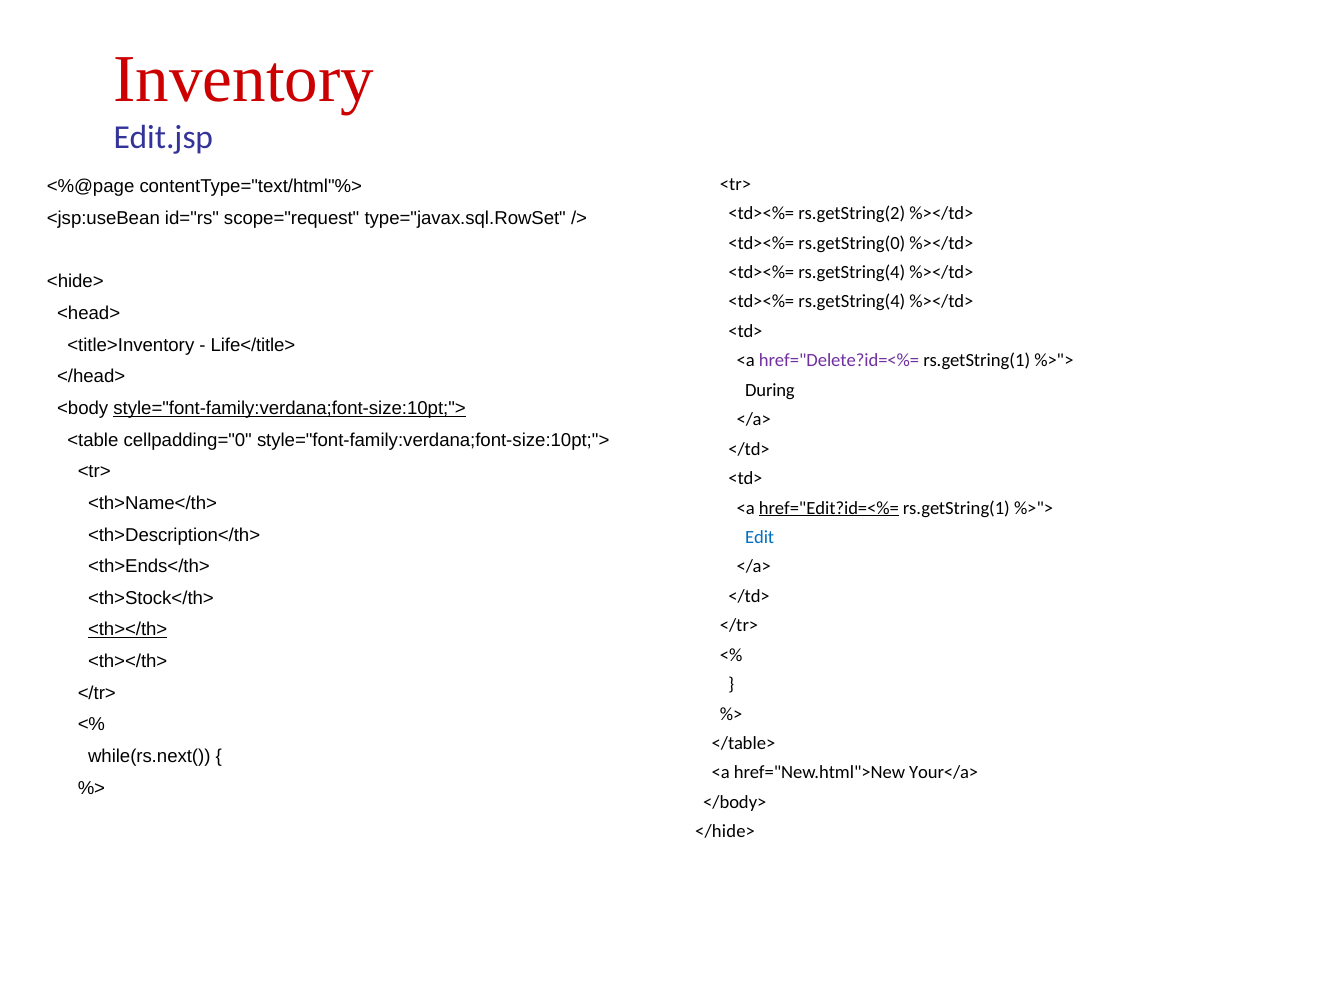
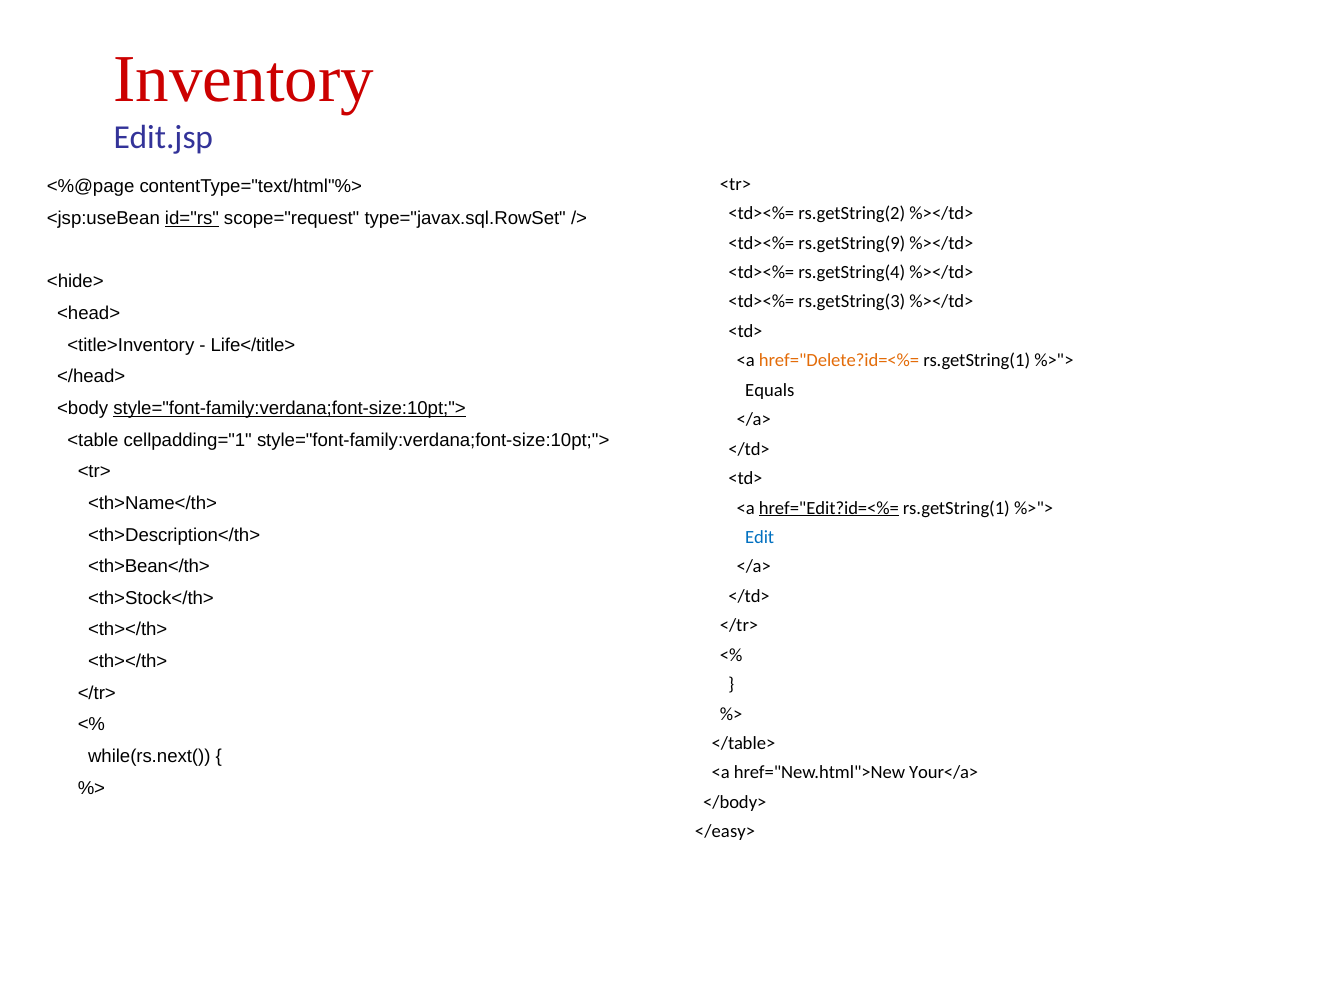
id="rs underline: none -> present
rs.getString(0: rs.getString(0 -> rs.getString(9
rs.getString(4 at (852, 302): rs.getString(4 -> rs.getString(3
href="Delete?id=<%= colour: purple -> orange
During: During -> Equals
cellpadding="0: cellpadding="0 -> cellpadding="1
<th>Ends</th>: <th>Ends</th> -> <th>Bean</th>
<th></th> at (128, 630) underline: present -> none
</hide>: </hide> -> </easy>
